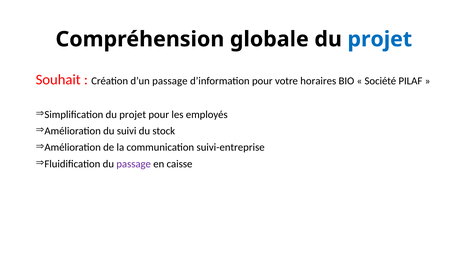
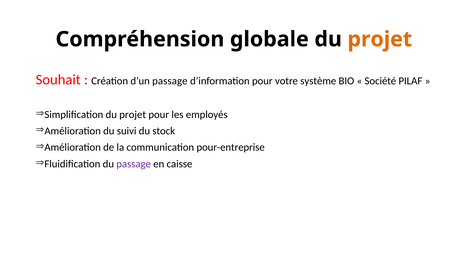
projet at (380, 39) colour: blue -> orange
horaires: horaires -> système
suivi-entreprise: suivi-entreprise -> pour-entreprise
